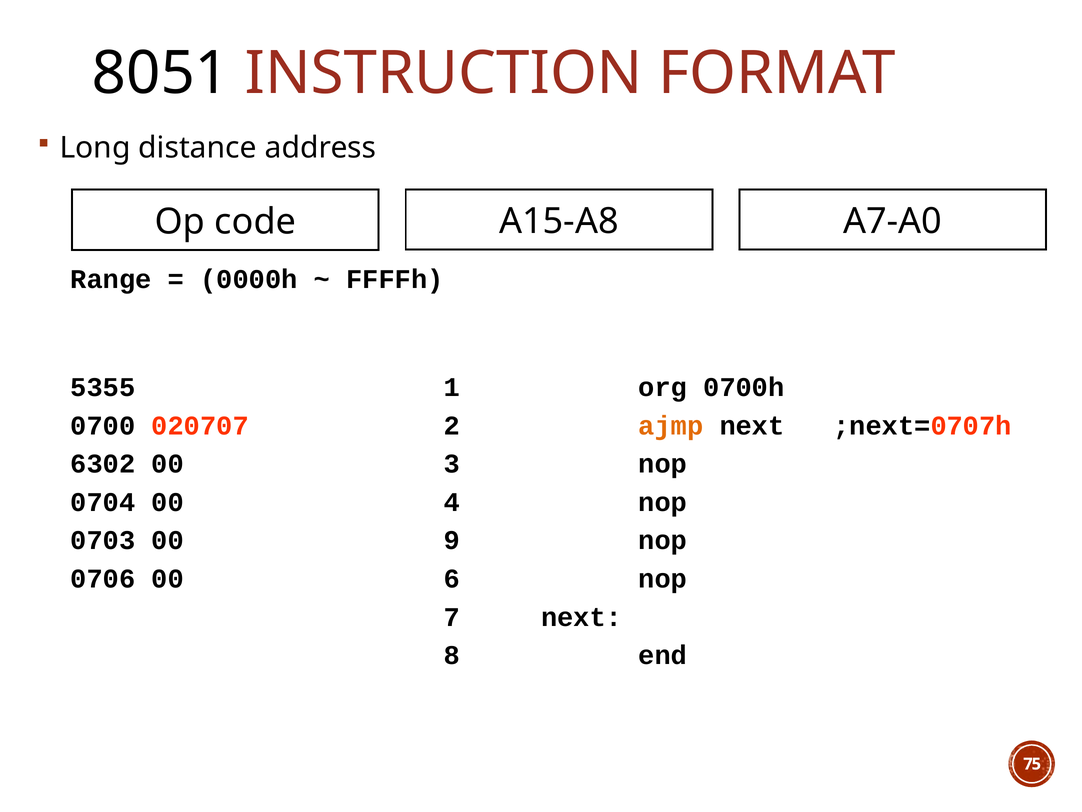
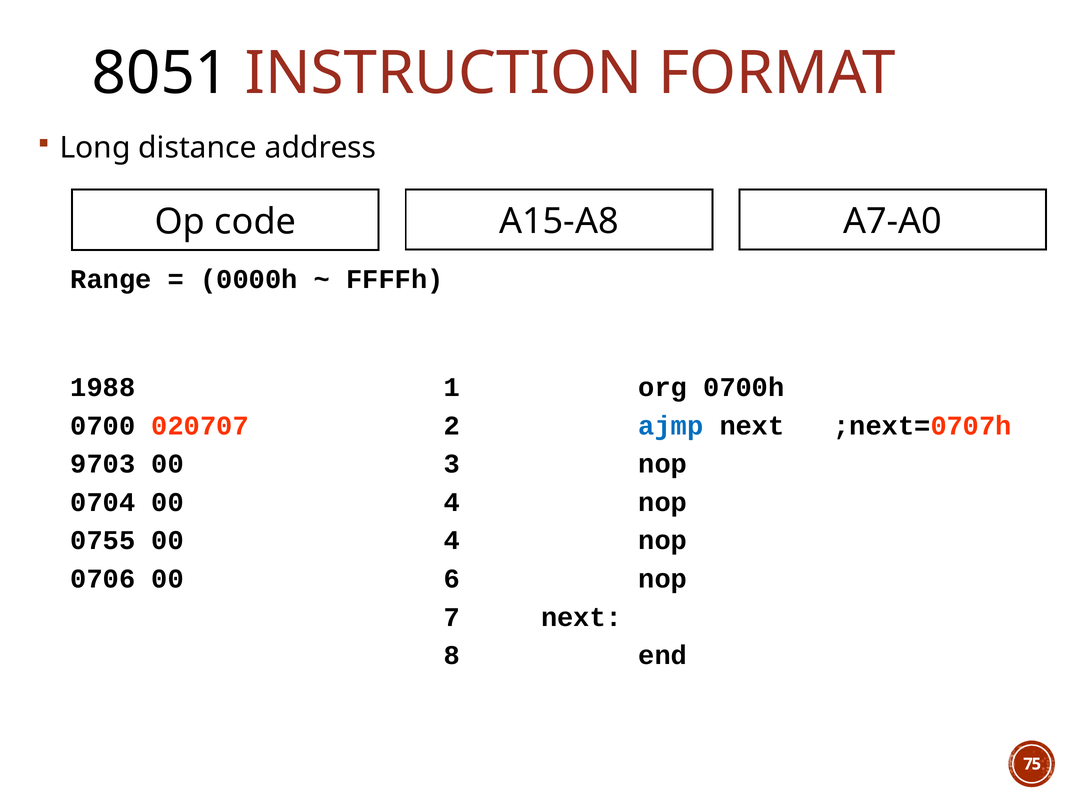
5355: 5355 -> 1988
ajmp colour: orange -> blue
6302: 6302 -> 9703
0703: 0703 -> 0755
9 at (452, 540): 9 -> 4
